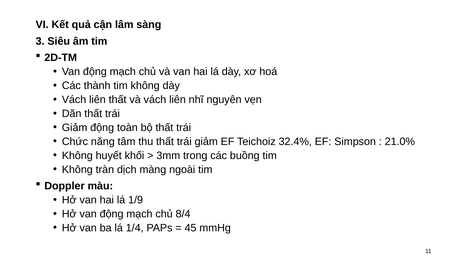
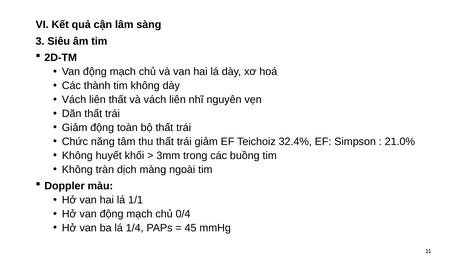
1/9: 1/9 -> 1/1
8/4: 8/4 -> 0/4
